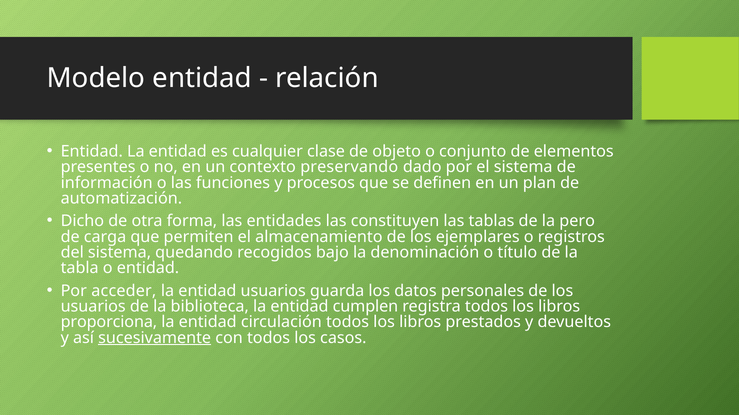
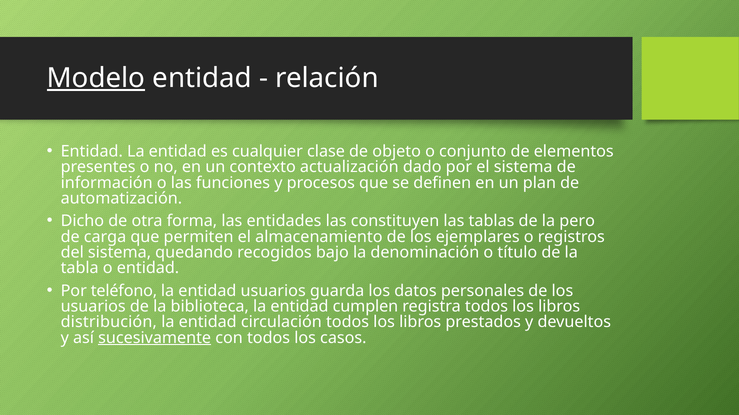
Modelo underline: none -> present
preservando: preservando -> actualización
acceder: acceder -> teléfono
proporciona: proporciona -> distribución
